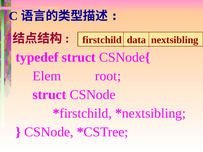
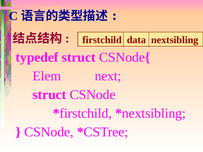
root: root -> next
